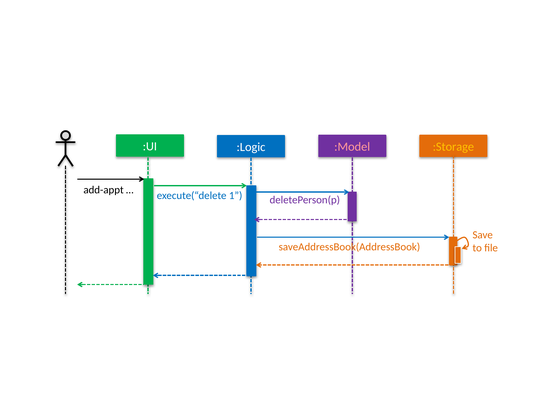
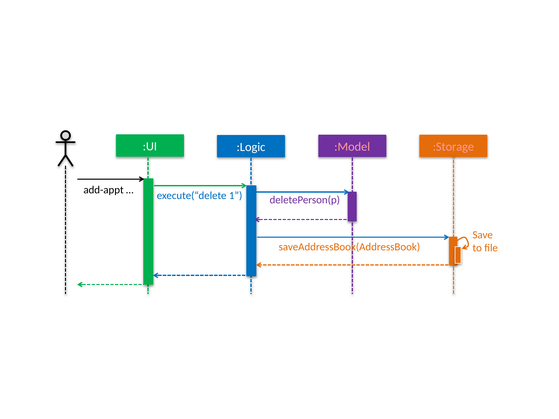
:Storage colour: yellow -> pink
